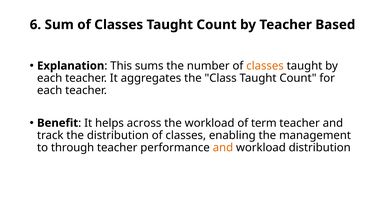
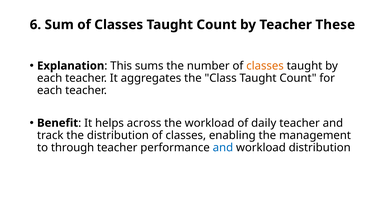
Based: Based -> These
term: term -> daily
and at (223, 148) colour: orange -> blue
